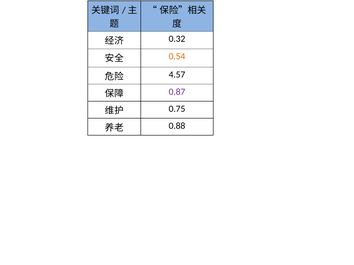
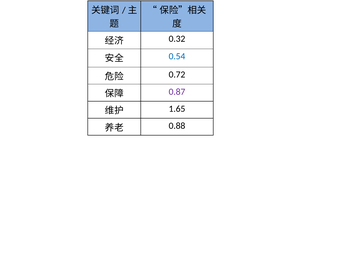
0.54 colour: orange -> blue
4.57: 4.57 -> 0.72
0.75: 0.75 -> 1.65
